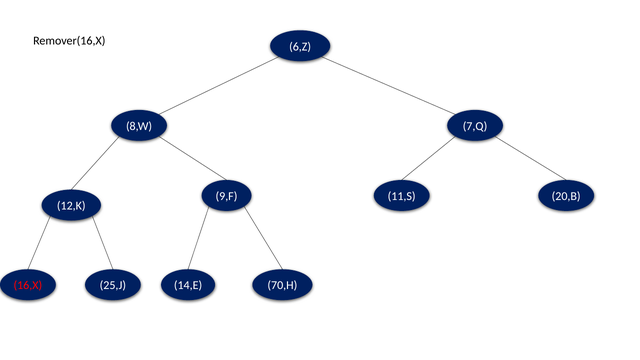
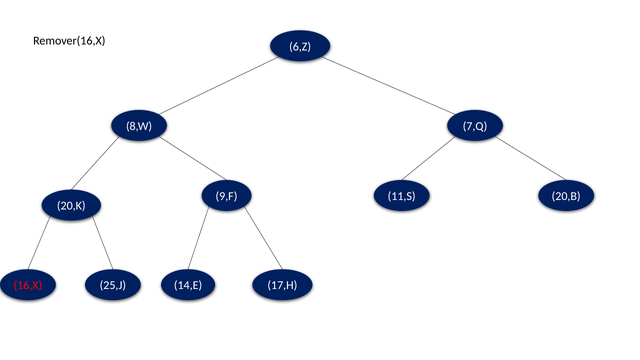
12,K: 12,K -> 20,K
70,H: 70,H -> 17,H
